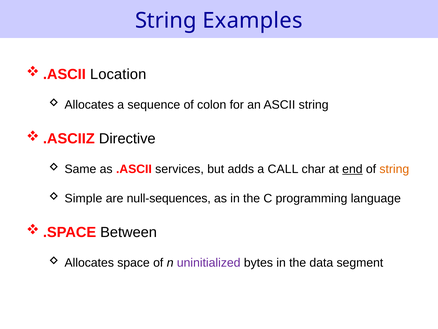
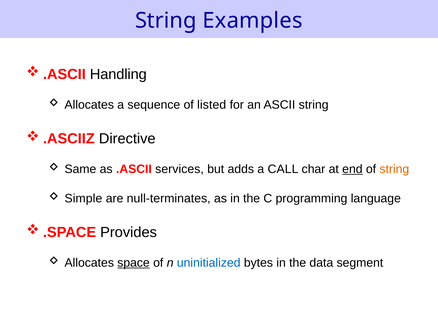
Location: Location -> Handling
colon: colon -> listed
null-sequences: null-sequences -> null-terminates
Between: Between -> Provides
space underline: none -> present
uninitialized colour: purple -> blue
